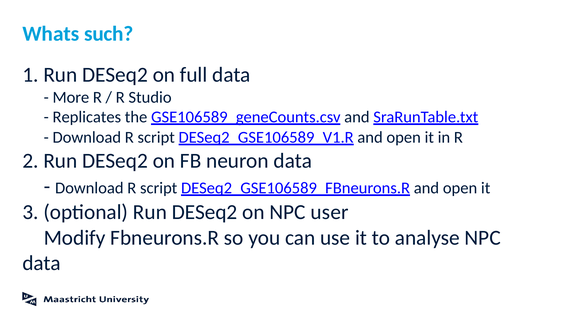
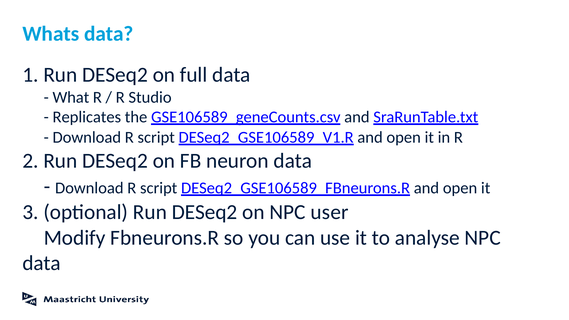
Whats such: such -> data
More: More -> What
